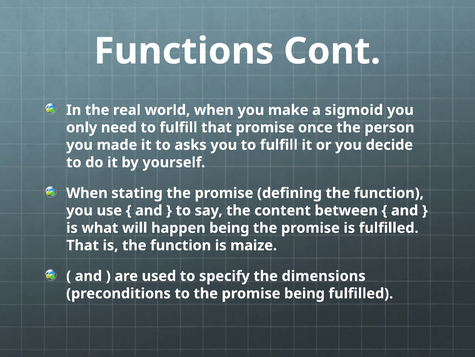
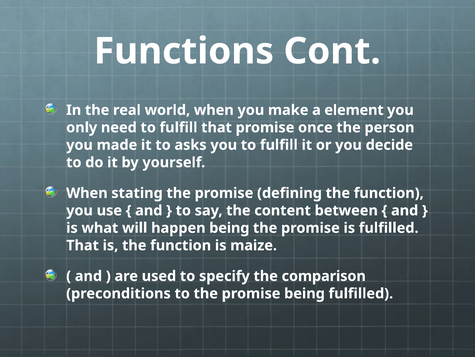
sigmoid: sigmoid -> element
dimensions: dimensions -> comparison
